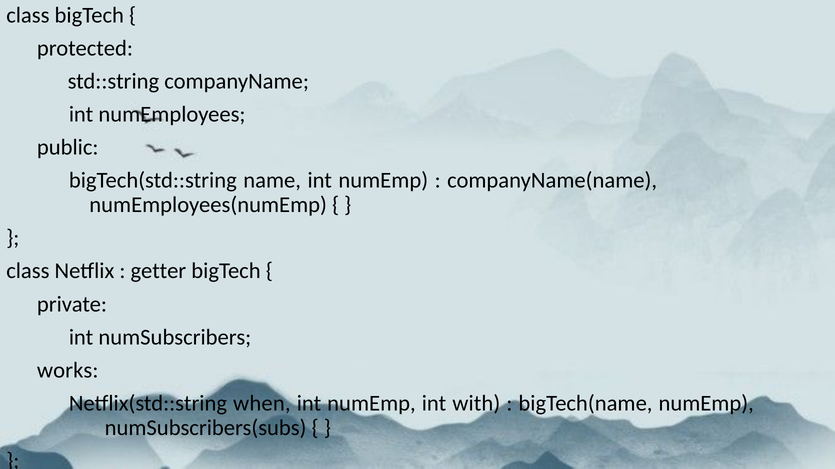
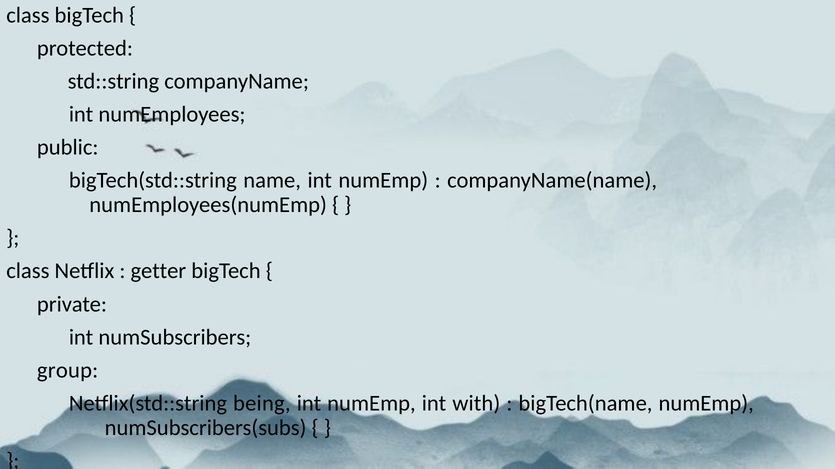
works: works -> group
when: when -> being
